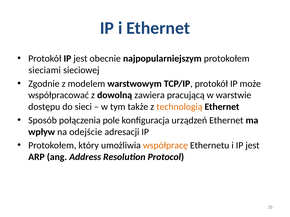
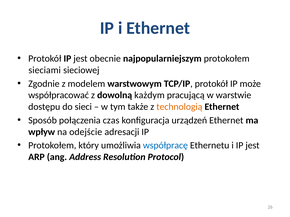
zawiera: zawiera -> każdym
pole: pole -> czas
współpracę colour: orange -> blue
